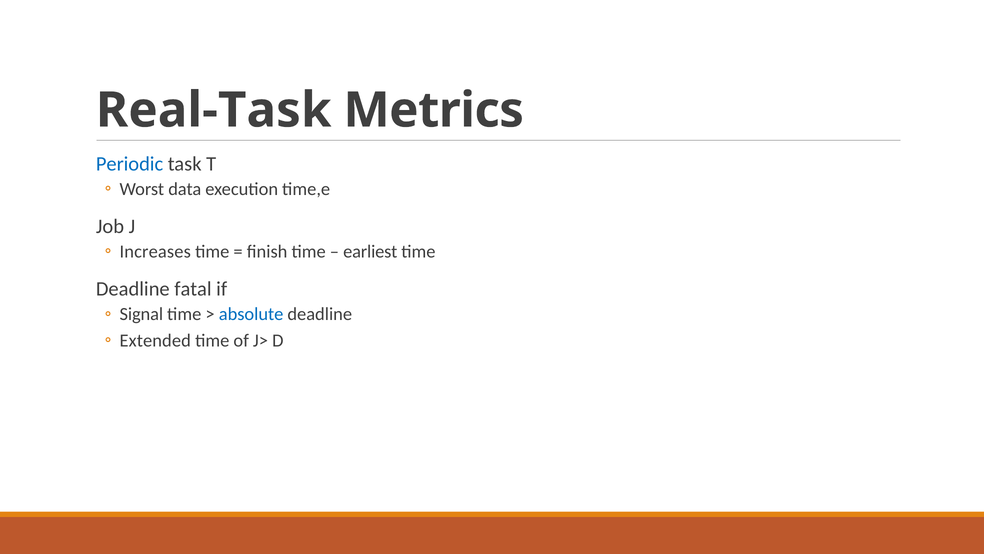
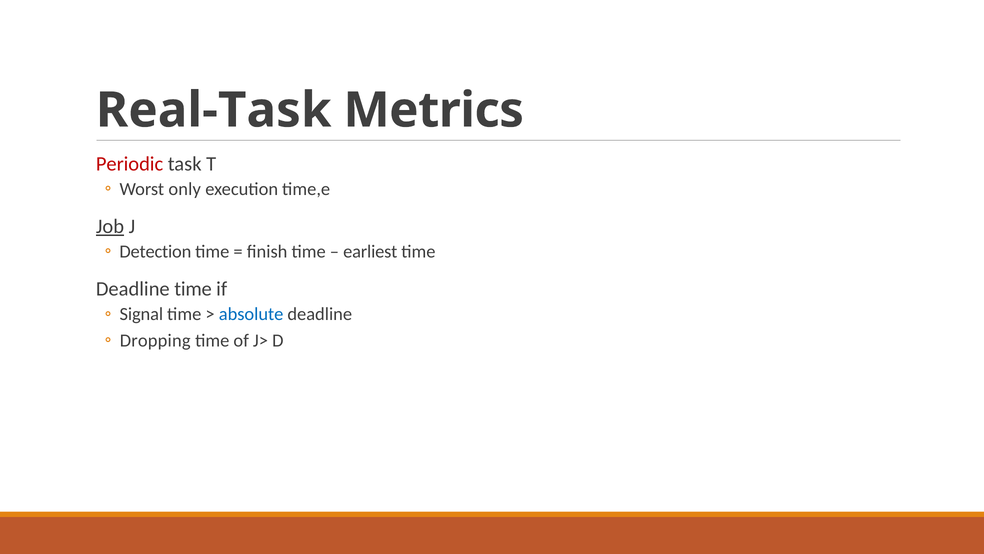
Periodic colour: blue -> red
data: data -> only
Job underline: none -> present
Increases: Increases -> Detection
Deadline fatal: fatal -> time
Extended: Extended -> Dropping
